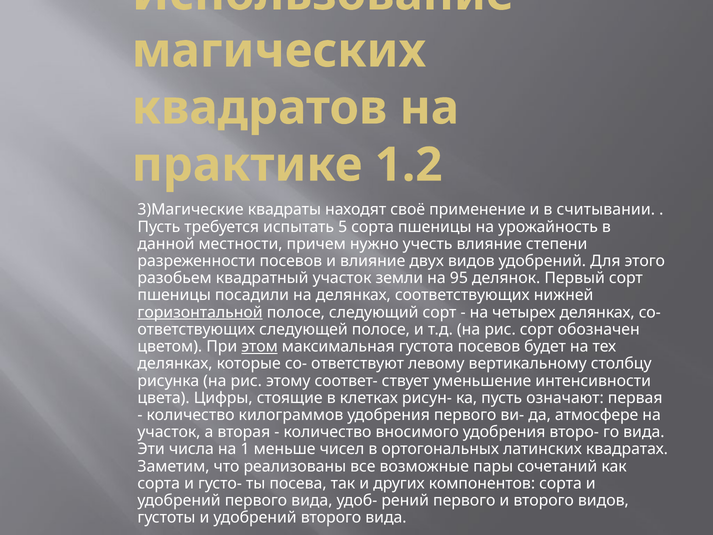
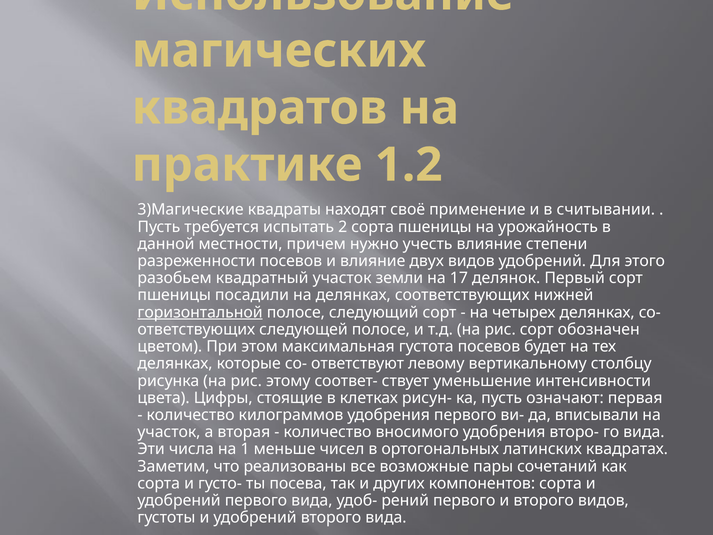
5: 5 -> 2
95: 95 -> 17
этом underline: present -> none
атмосфере: атмосфере -> вписывали
